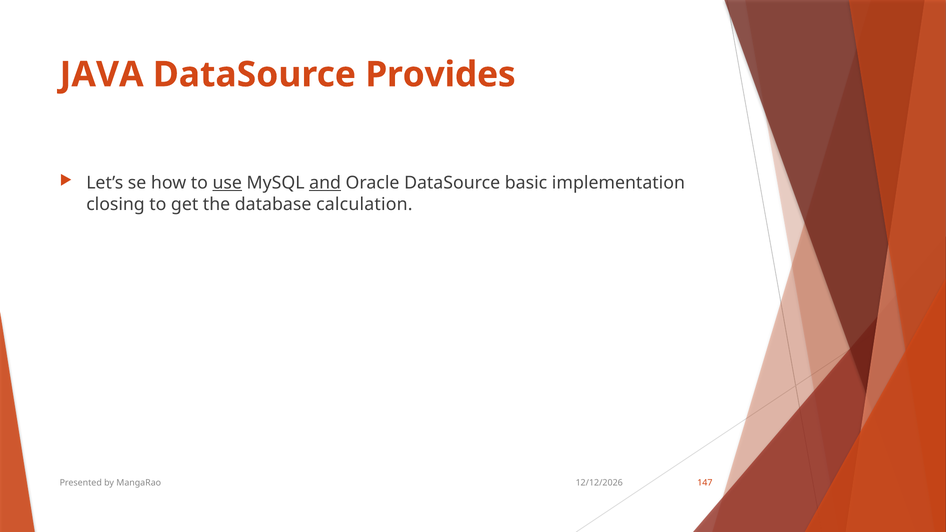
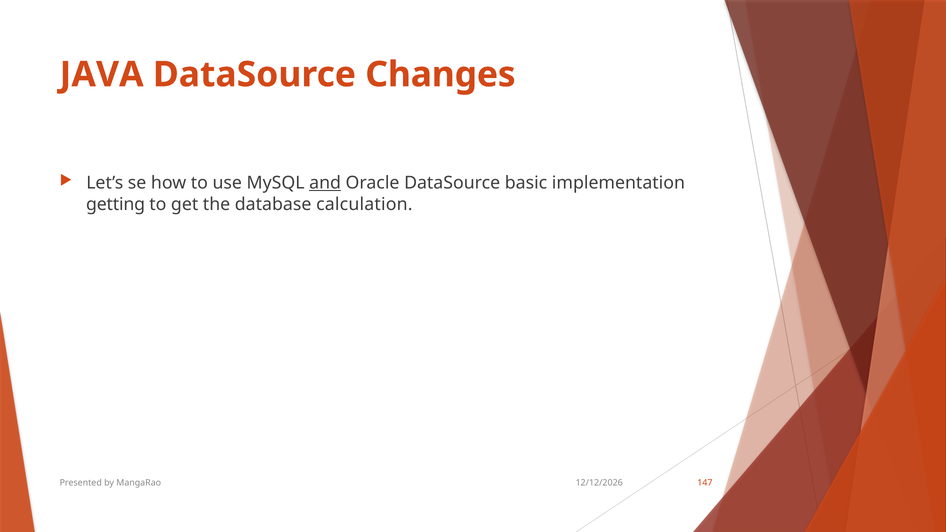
Provides: Provides -> Changes
use underline: present -> none
closing: closing -> getting
